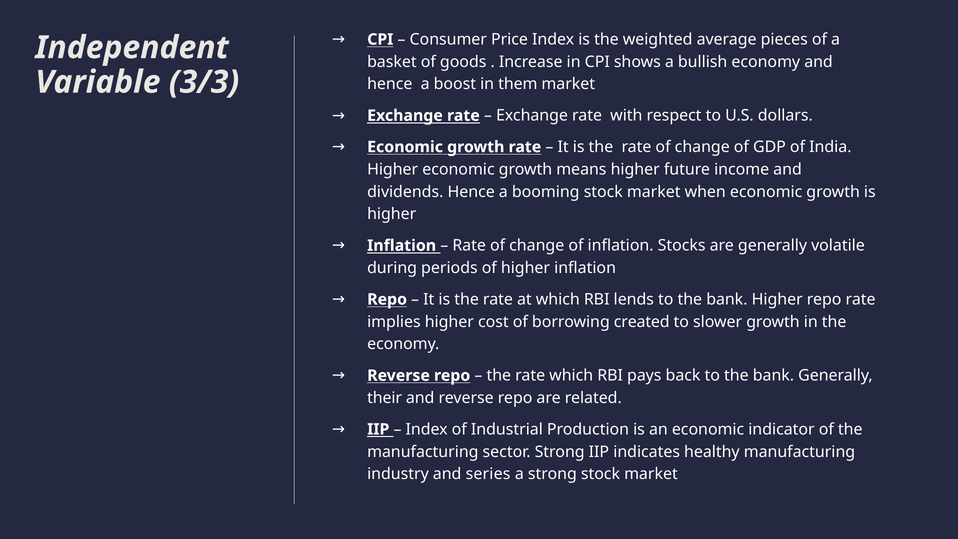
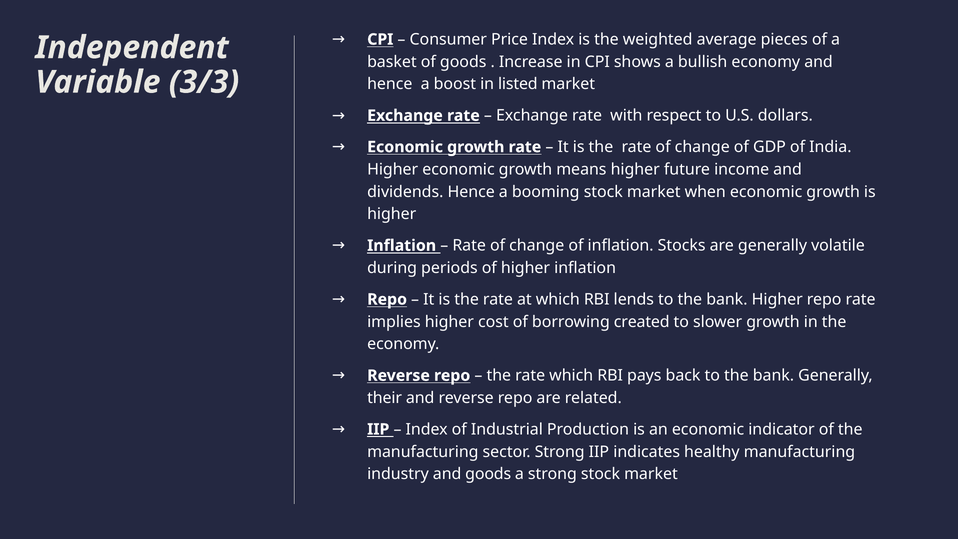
them: them -> listed
and series: series -> goods
